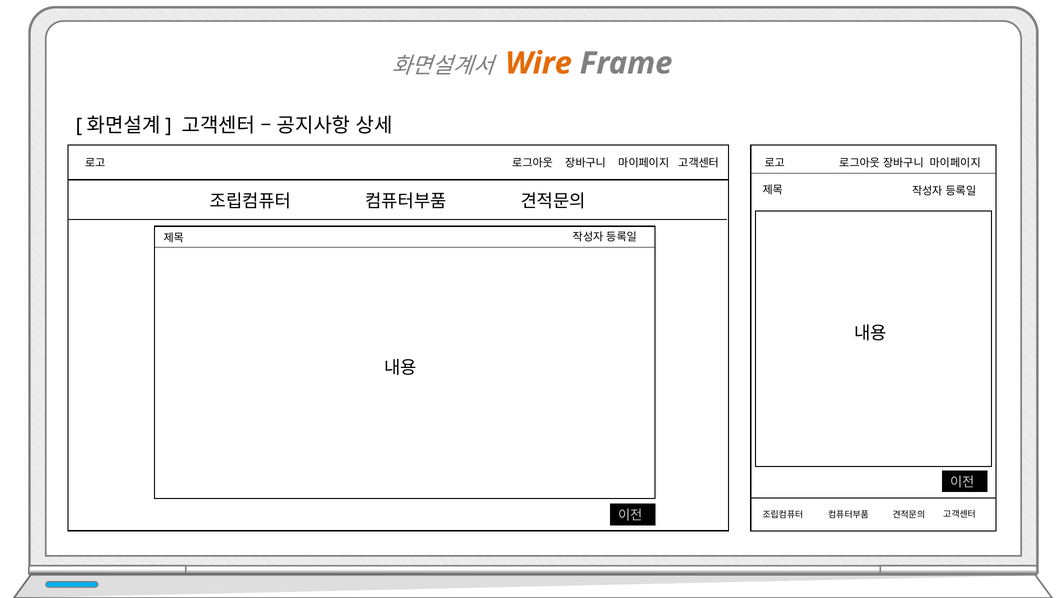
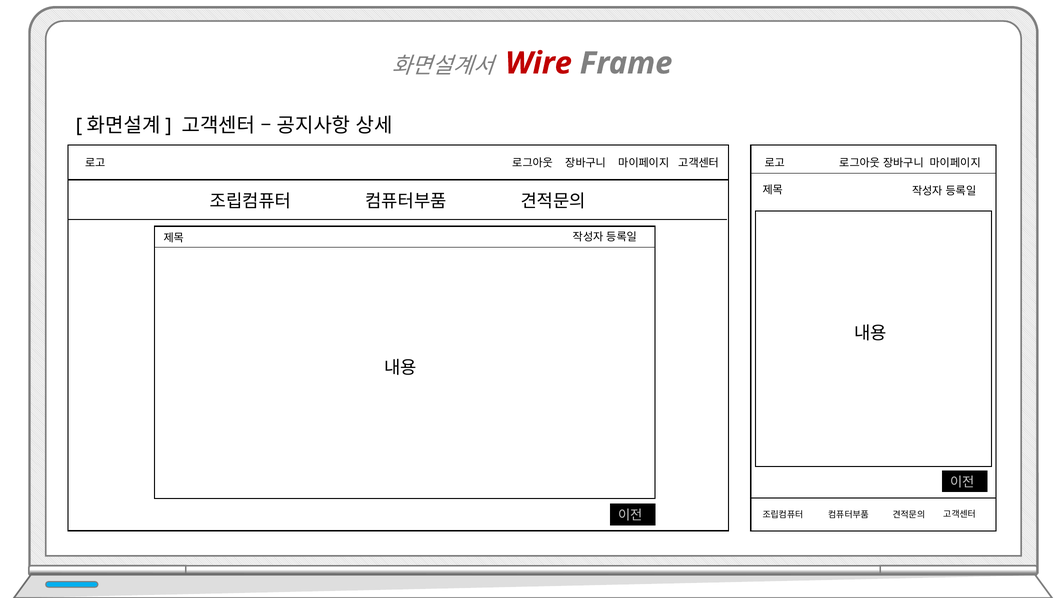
Wire colour: orange -> red
